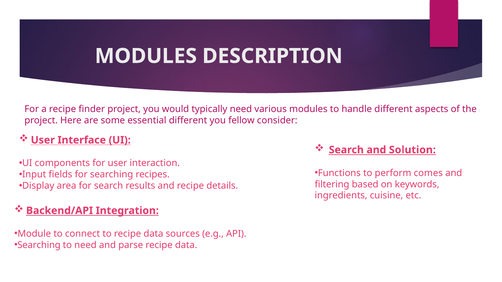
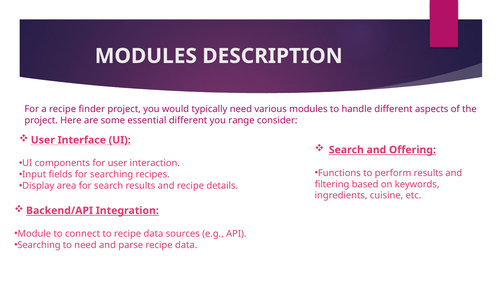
fellow: fellow -> range
Solution: Solution -> Offering
perform comes: comes -> results
